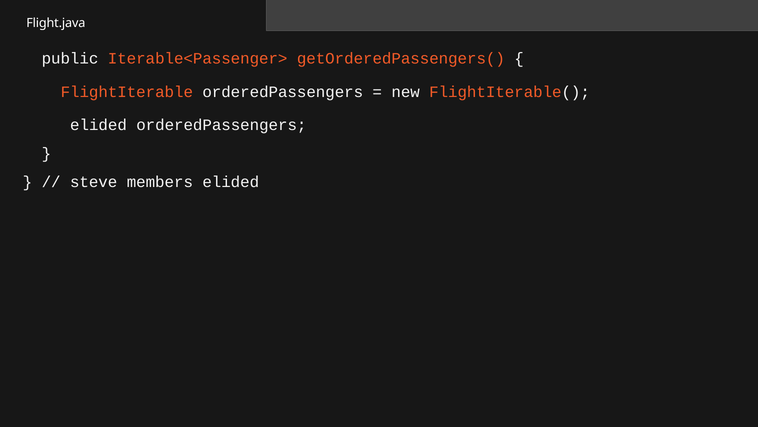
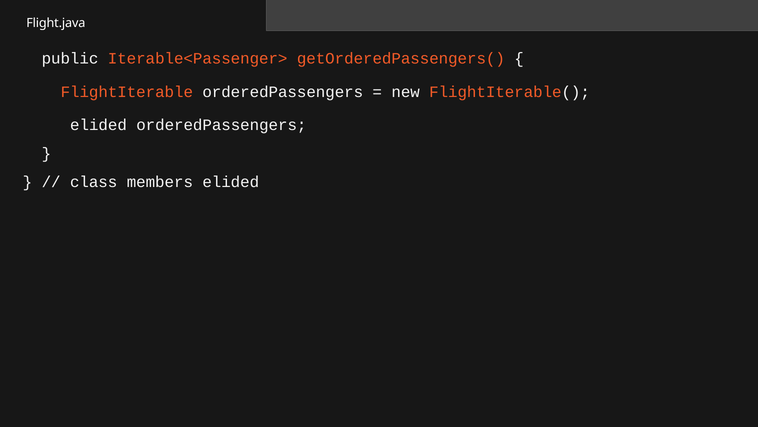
steve: steve -> class
